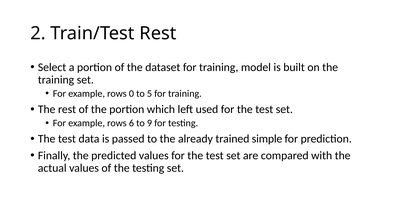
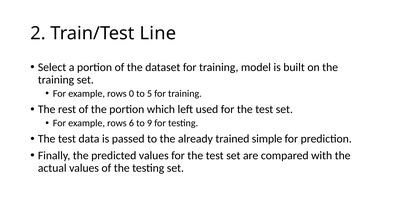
Train/Test Rest: Rest -> Line
